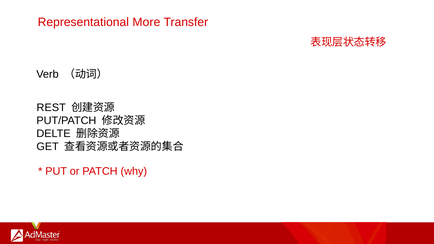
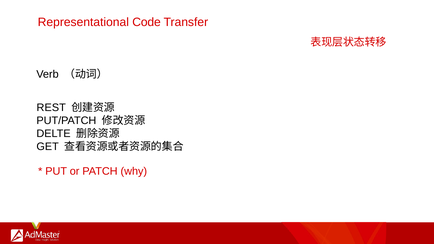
More: More -> Code
